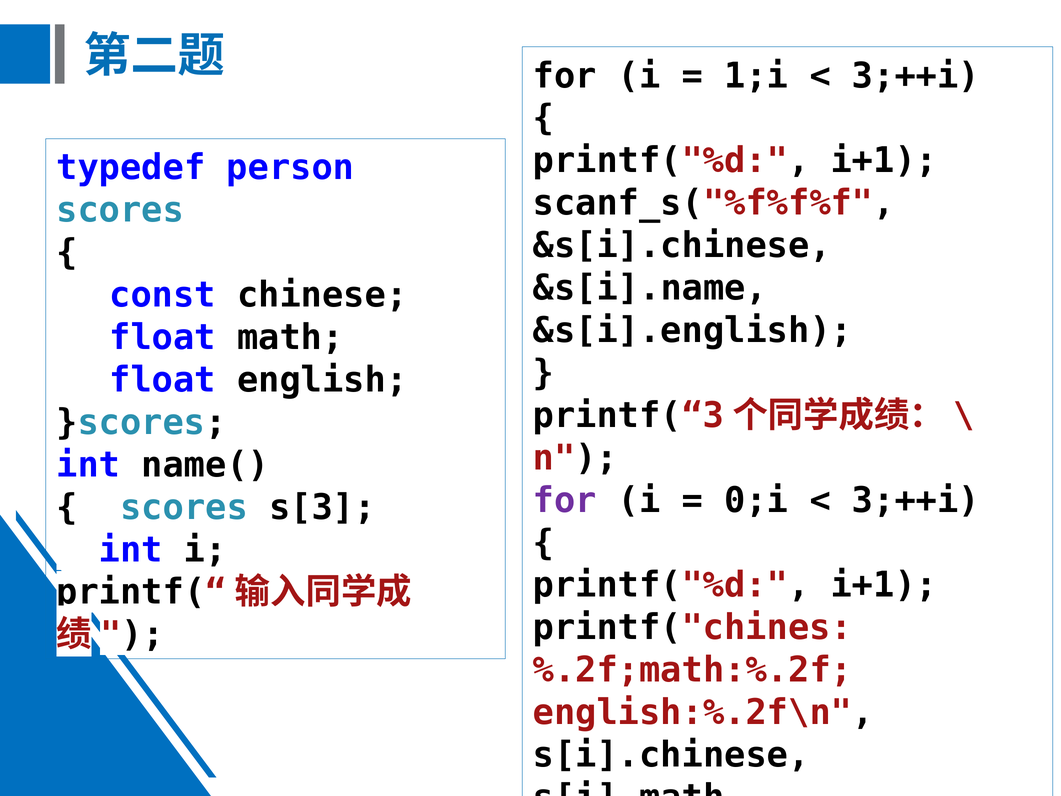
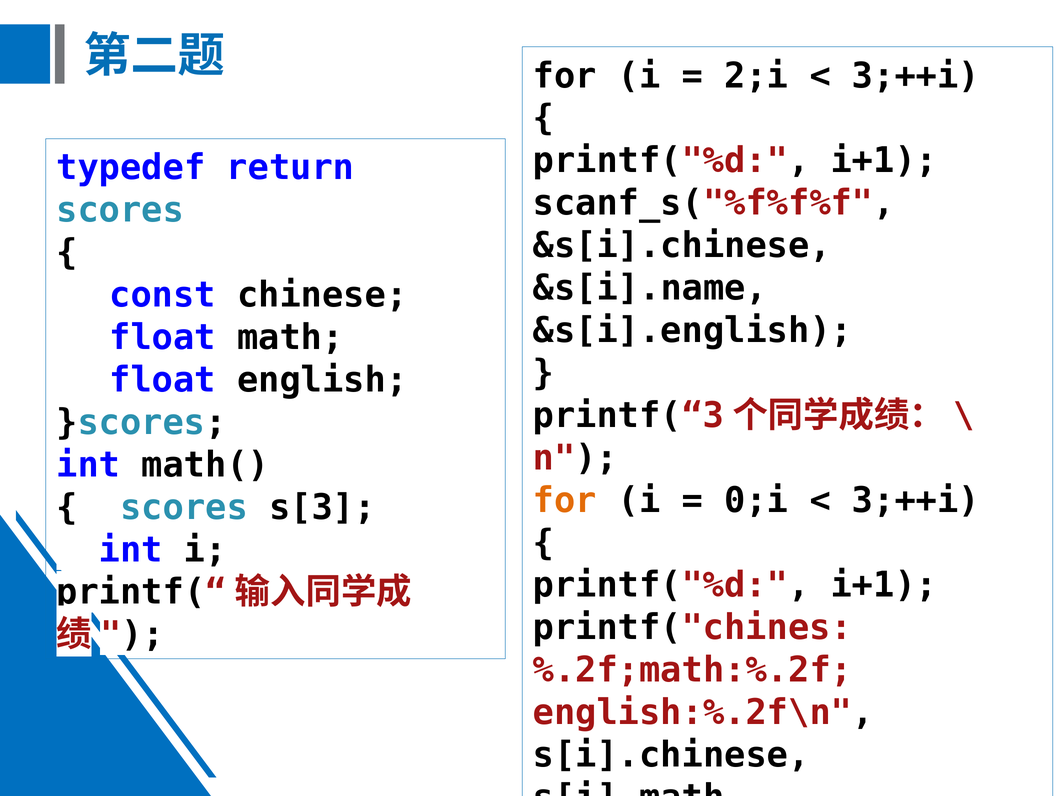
1;i: 1;i -> 2;i
person: person -> return
name(: name( -> math(
for at (565, 500) colour: purple -> orange
